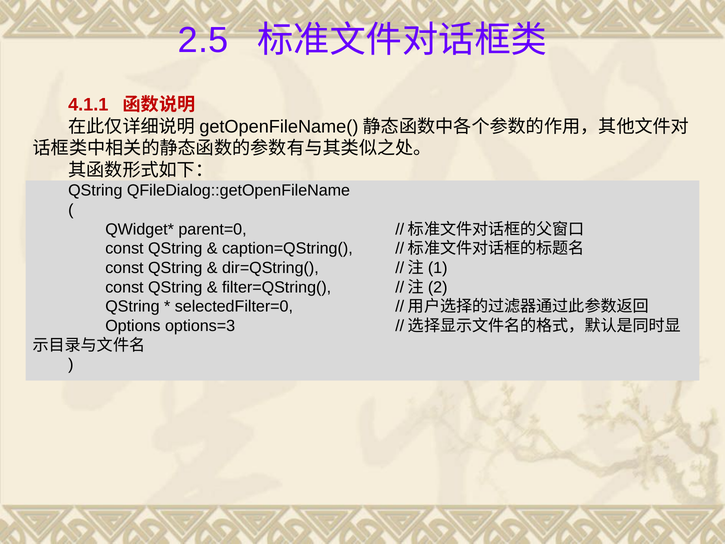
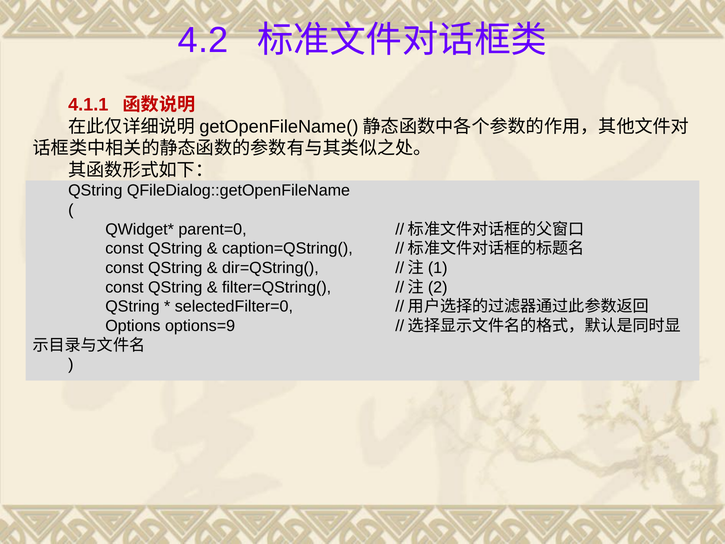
2.5: 2.5 -> 4.2
options=3: options=3 -> options=9
